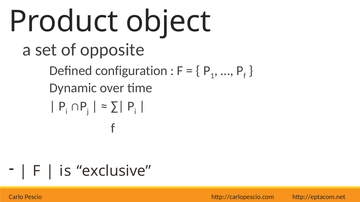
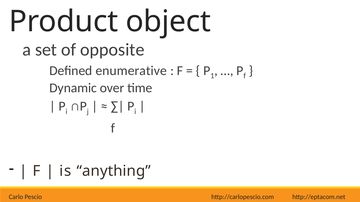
configuration: configuration -> enumerative
exclusive: exclusive -> anything
